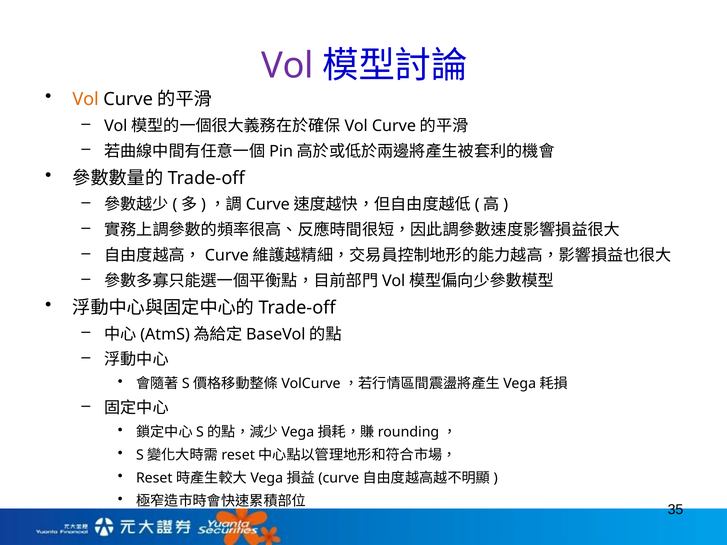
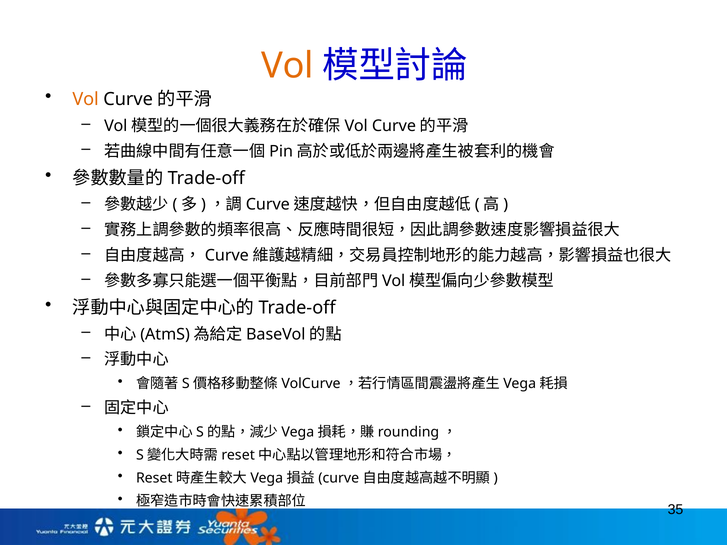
Vol at (287, 66) colour: purple -> orange
